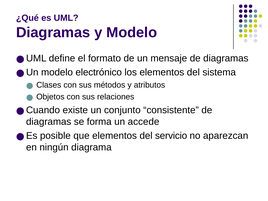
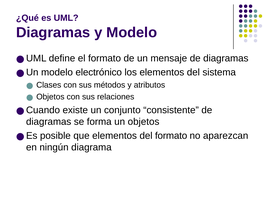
un accede: accede -> objetos
del servicio: servicio -> formato
